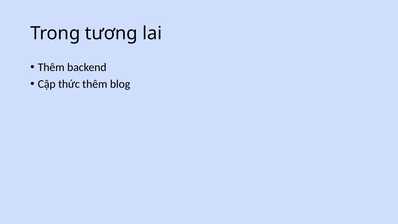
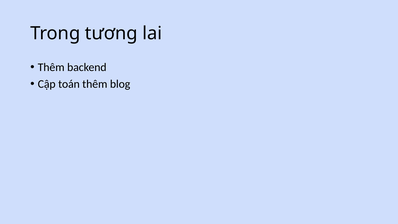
thức: thức -> toán
